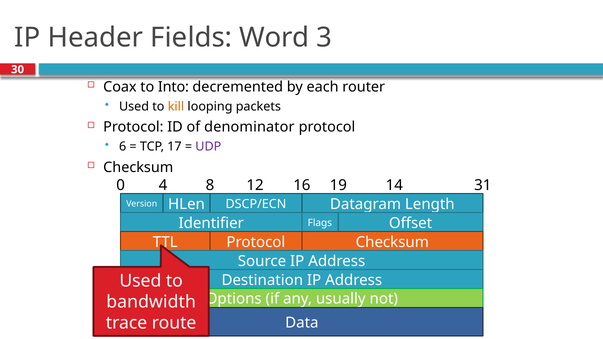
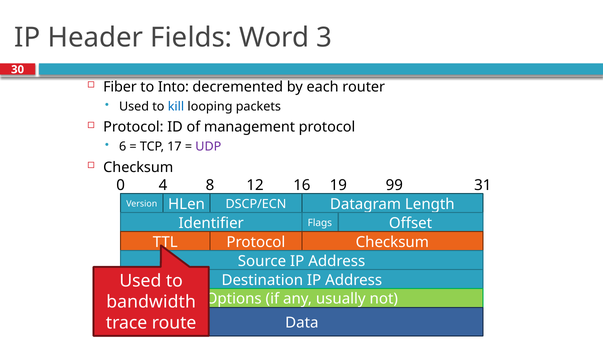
Coax: Coax -> Fiber
kill colour: orange -> blue
denominator: denominator -> management
14: 14 -> 99
